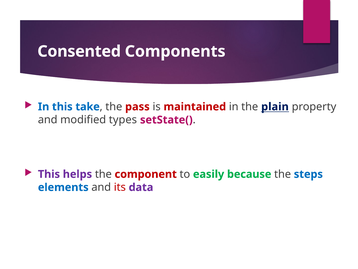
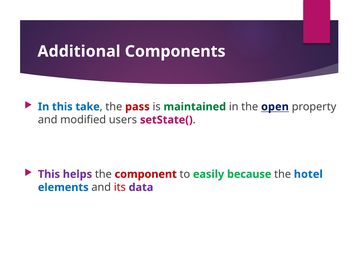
Consented: Consented -> Additional
maintained colour: red -> green
plain: plain -> open
types: types -> users
steps: steps -> hotel
